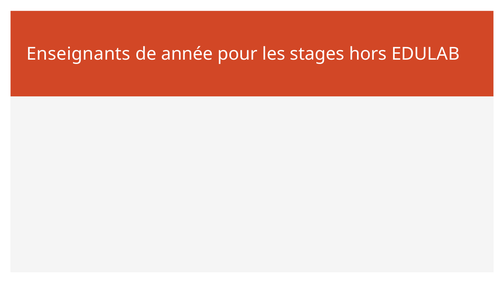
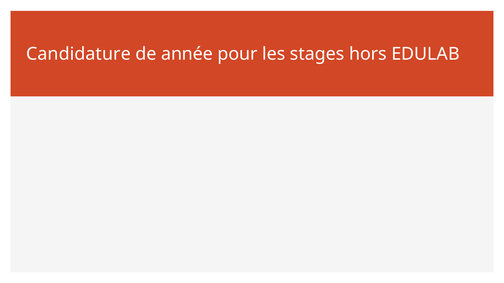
Enseignants: Enseignants -> Candidature
